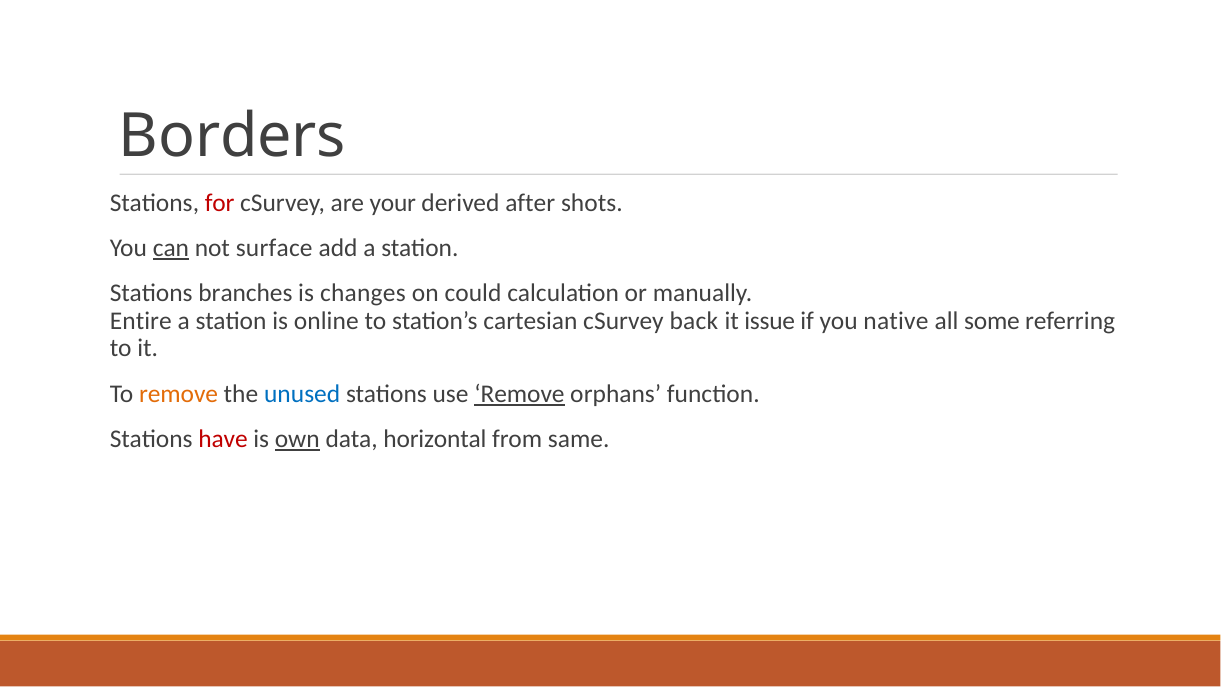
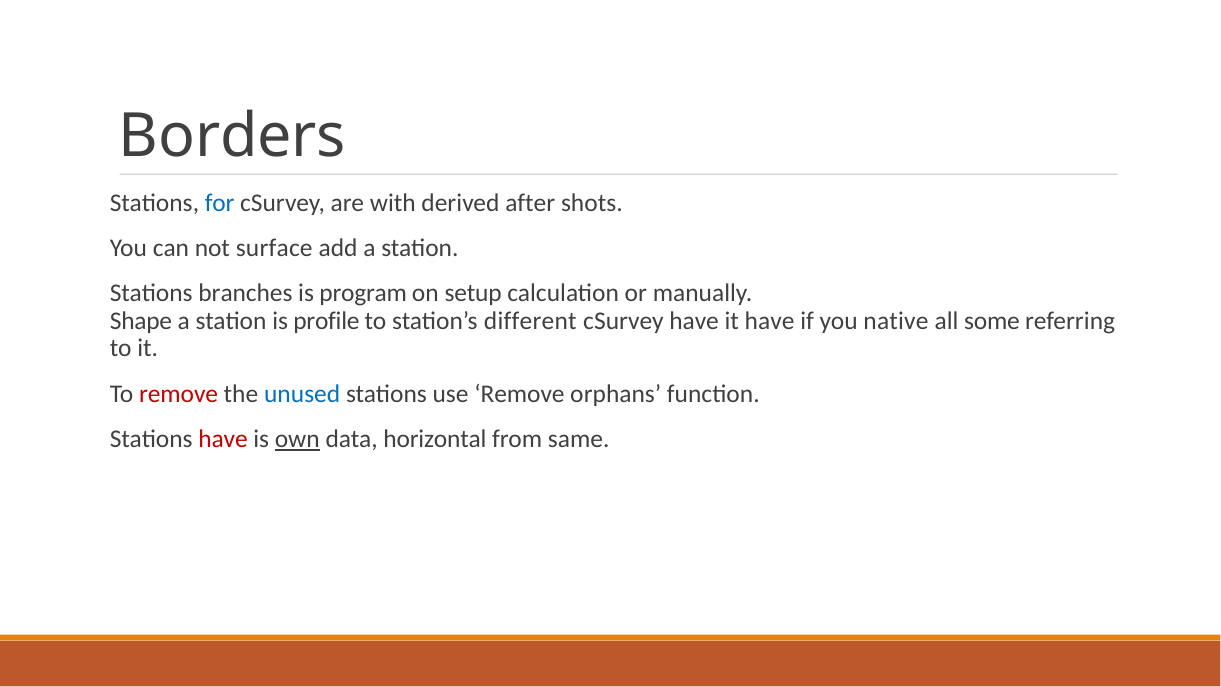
for colour: red -> blue
your: your -> with
can underline: present -> none
changes: changes -> program
could: could -> setup
Entire: Entire -> Shape
online: online -> profile
cartesian: cartesian -> different
cSurvey back: back -> have
it issue: issue -> have
remove at (179, 394) colour: orange -> red
Remove at (520, 394) underline: present -> none
